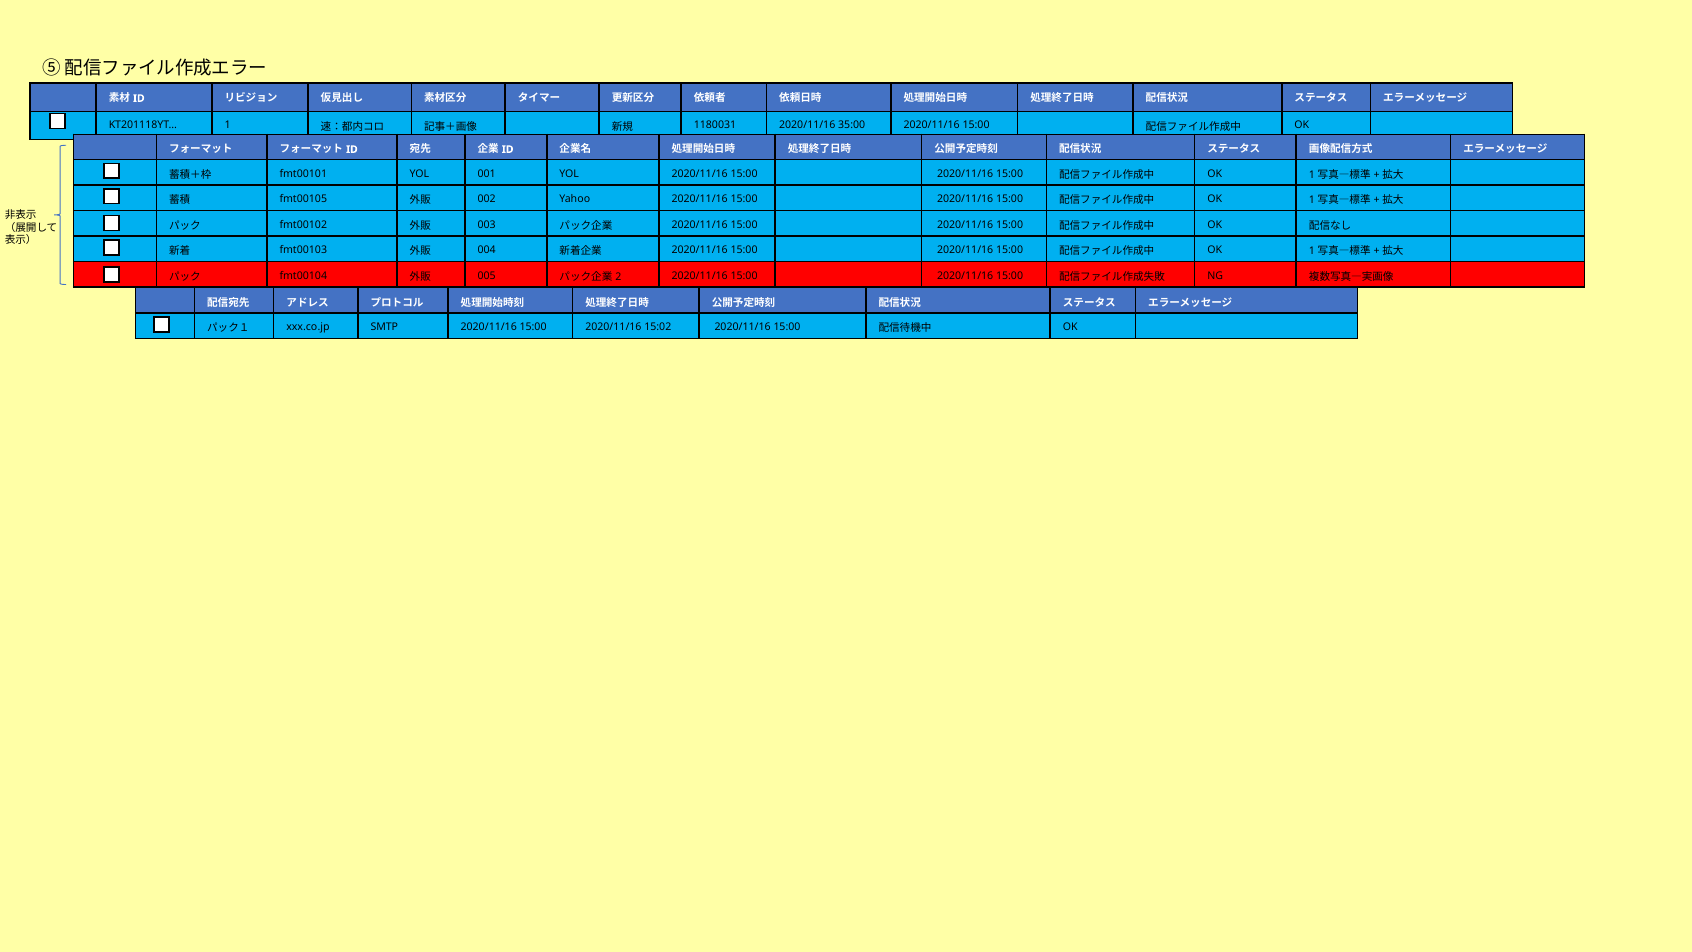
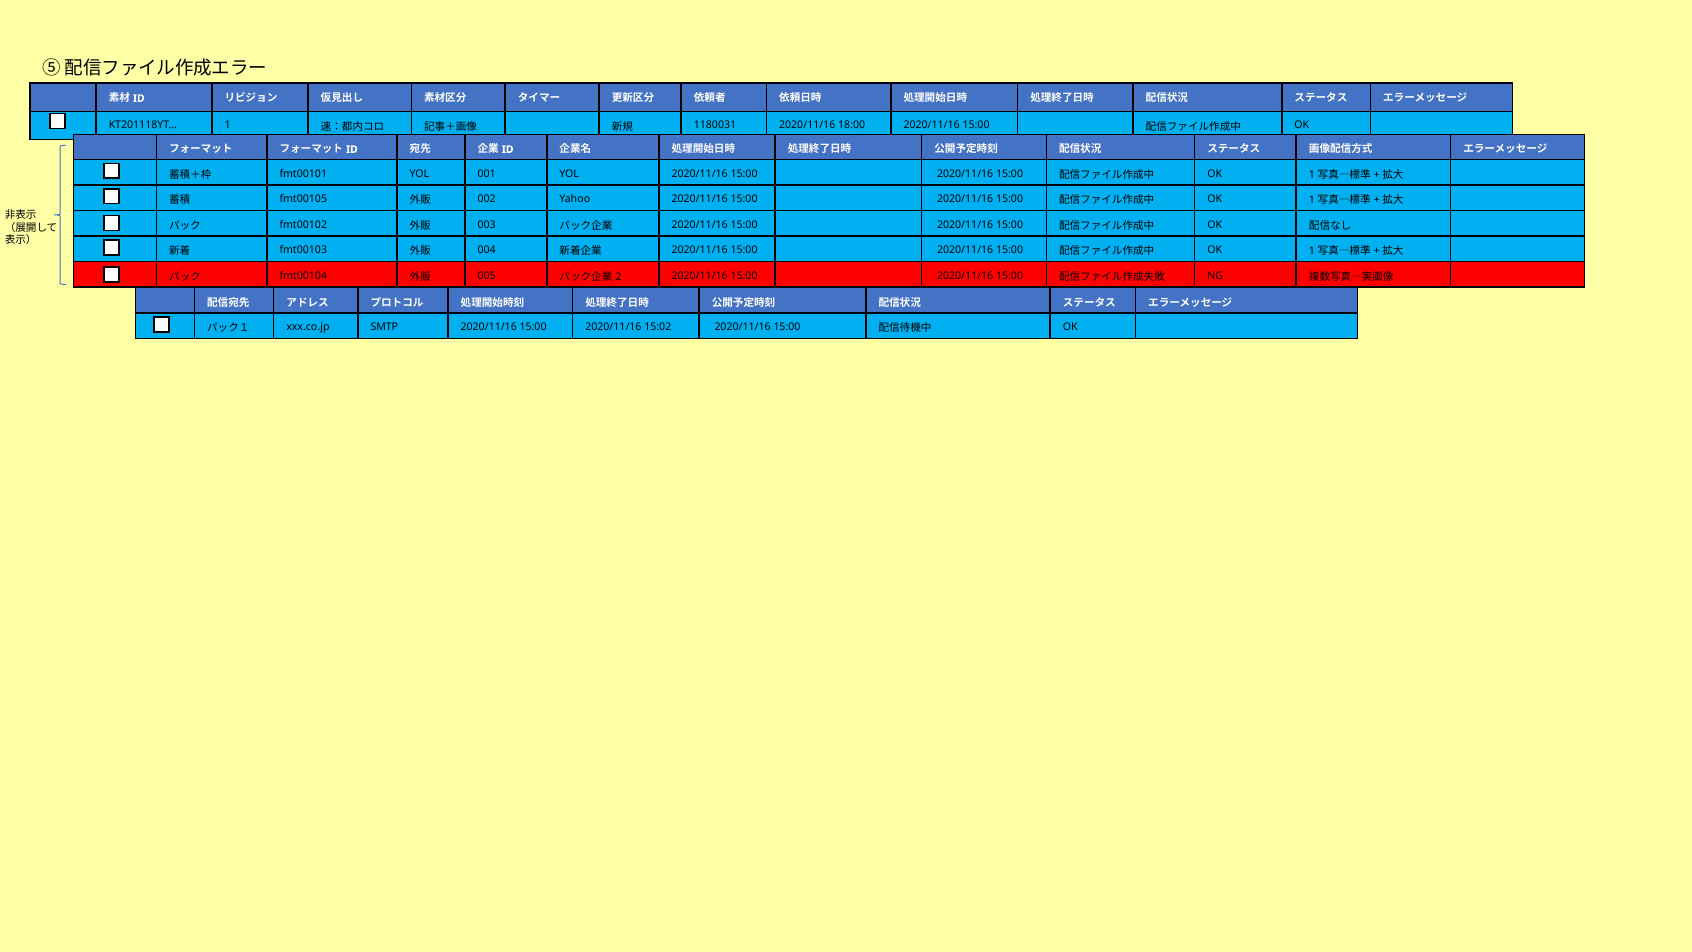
35:00: 35:00 -> 18:00
